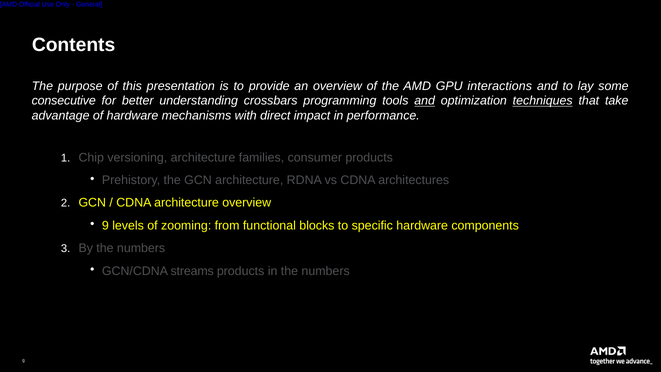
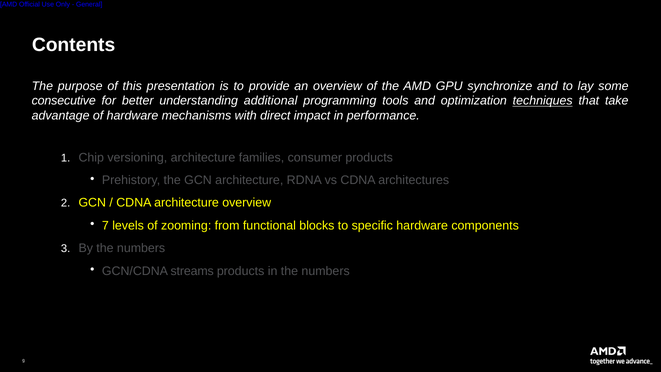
interactions: interactions -> synchronize
crossbars: crossbars -> additional
and at (425, 101) underline: present -> none
9: 9 -> 7
